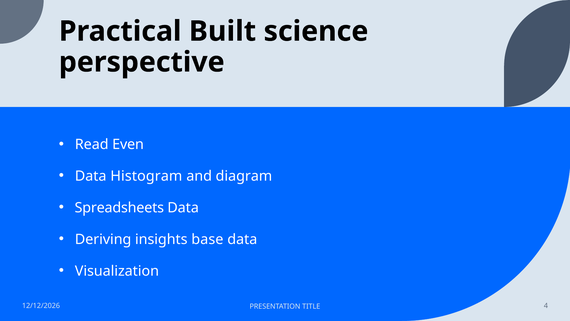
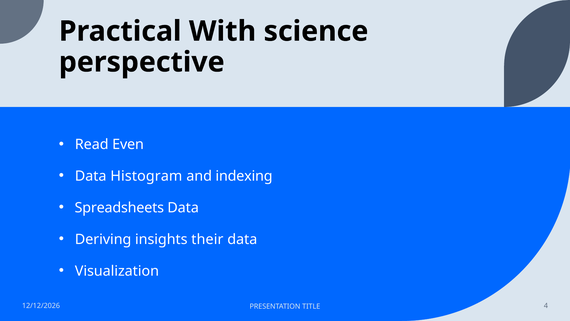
Built: Built -> With
diagram: diagram -> indexing
base: base -> their
